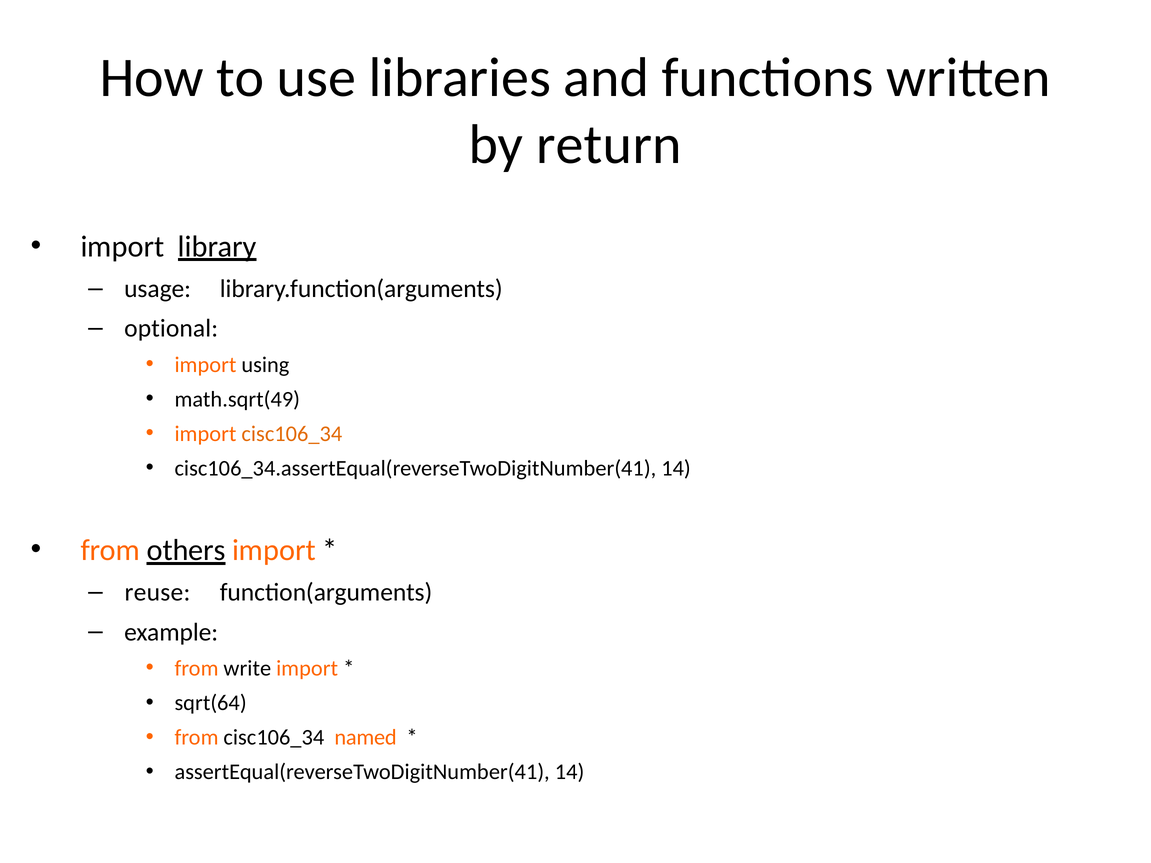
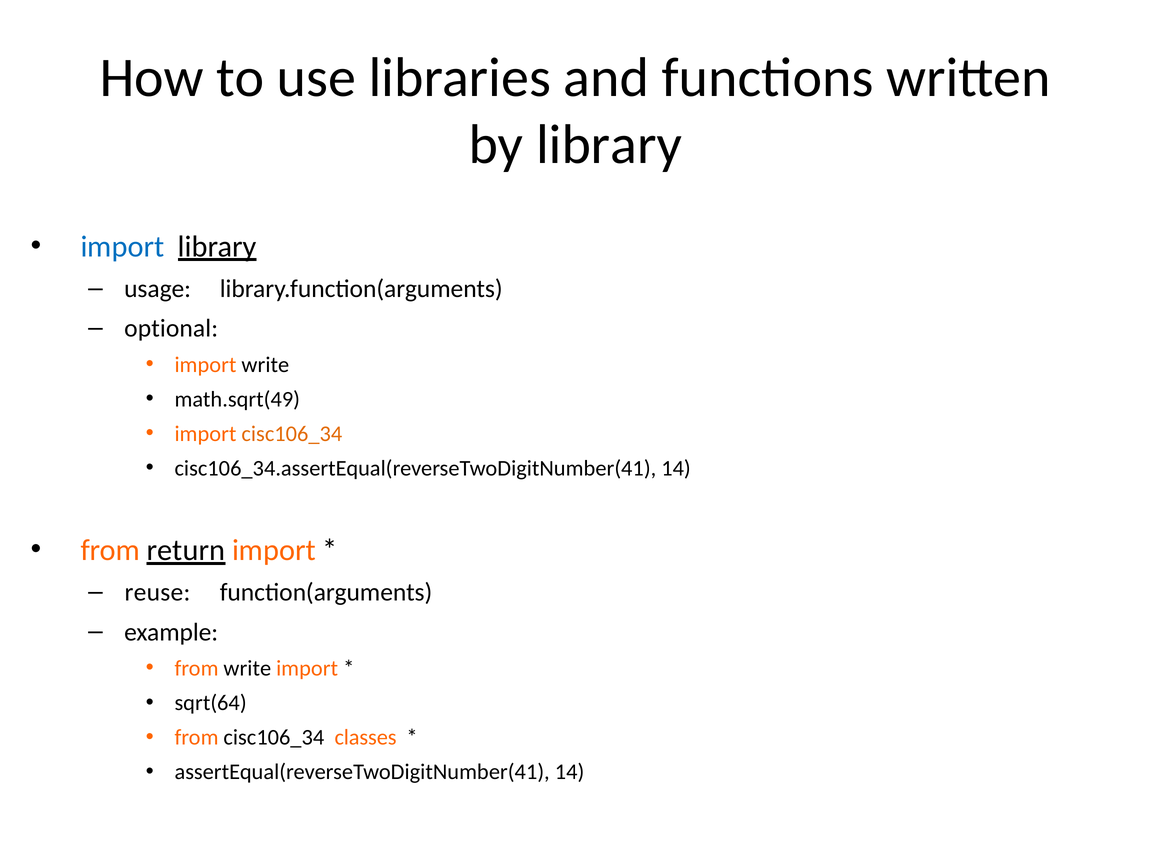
by return: return -> library
import at (122, 247) colour: black -> blue
import using: using -> write
others: others -> return
named: named -> classes
